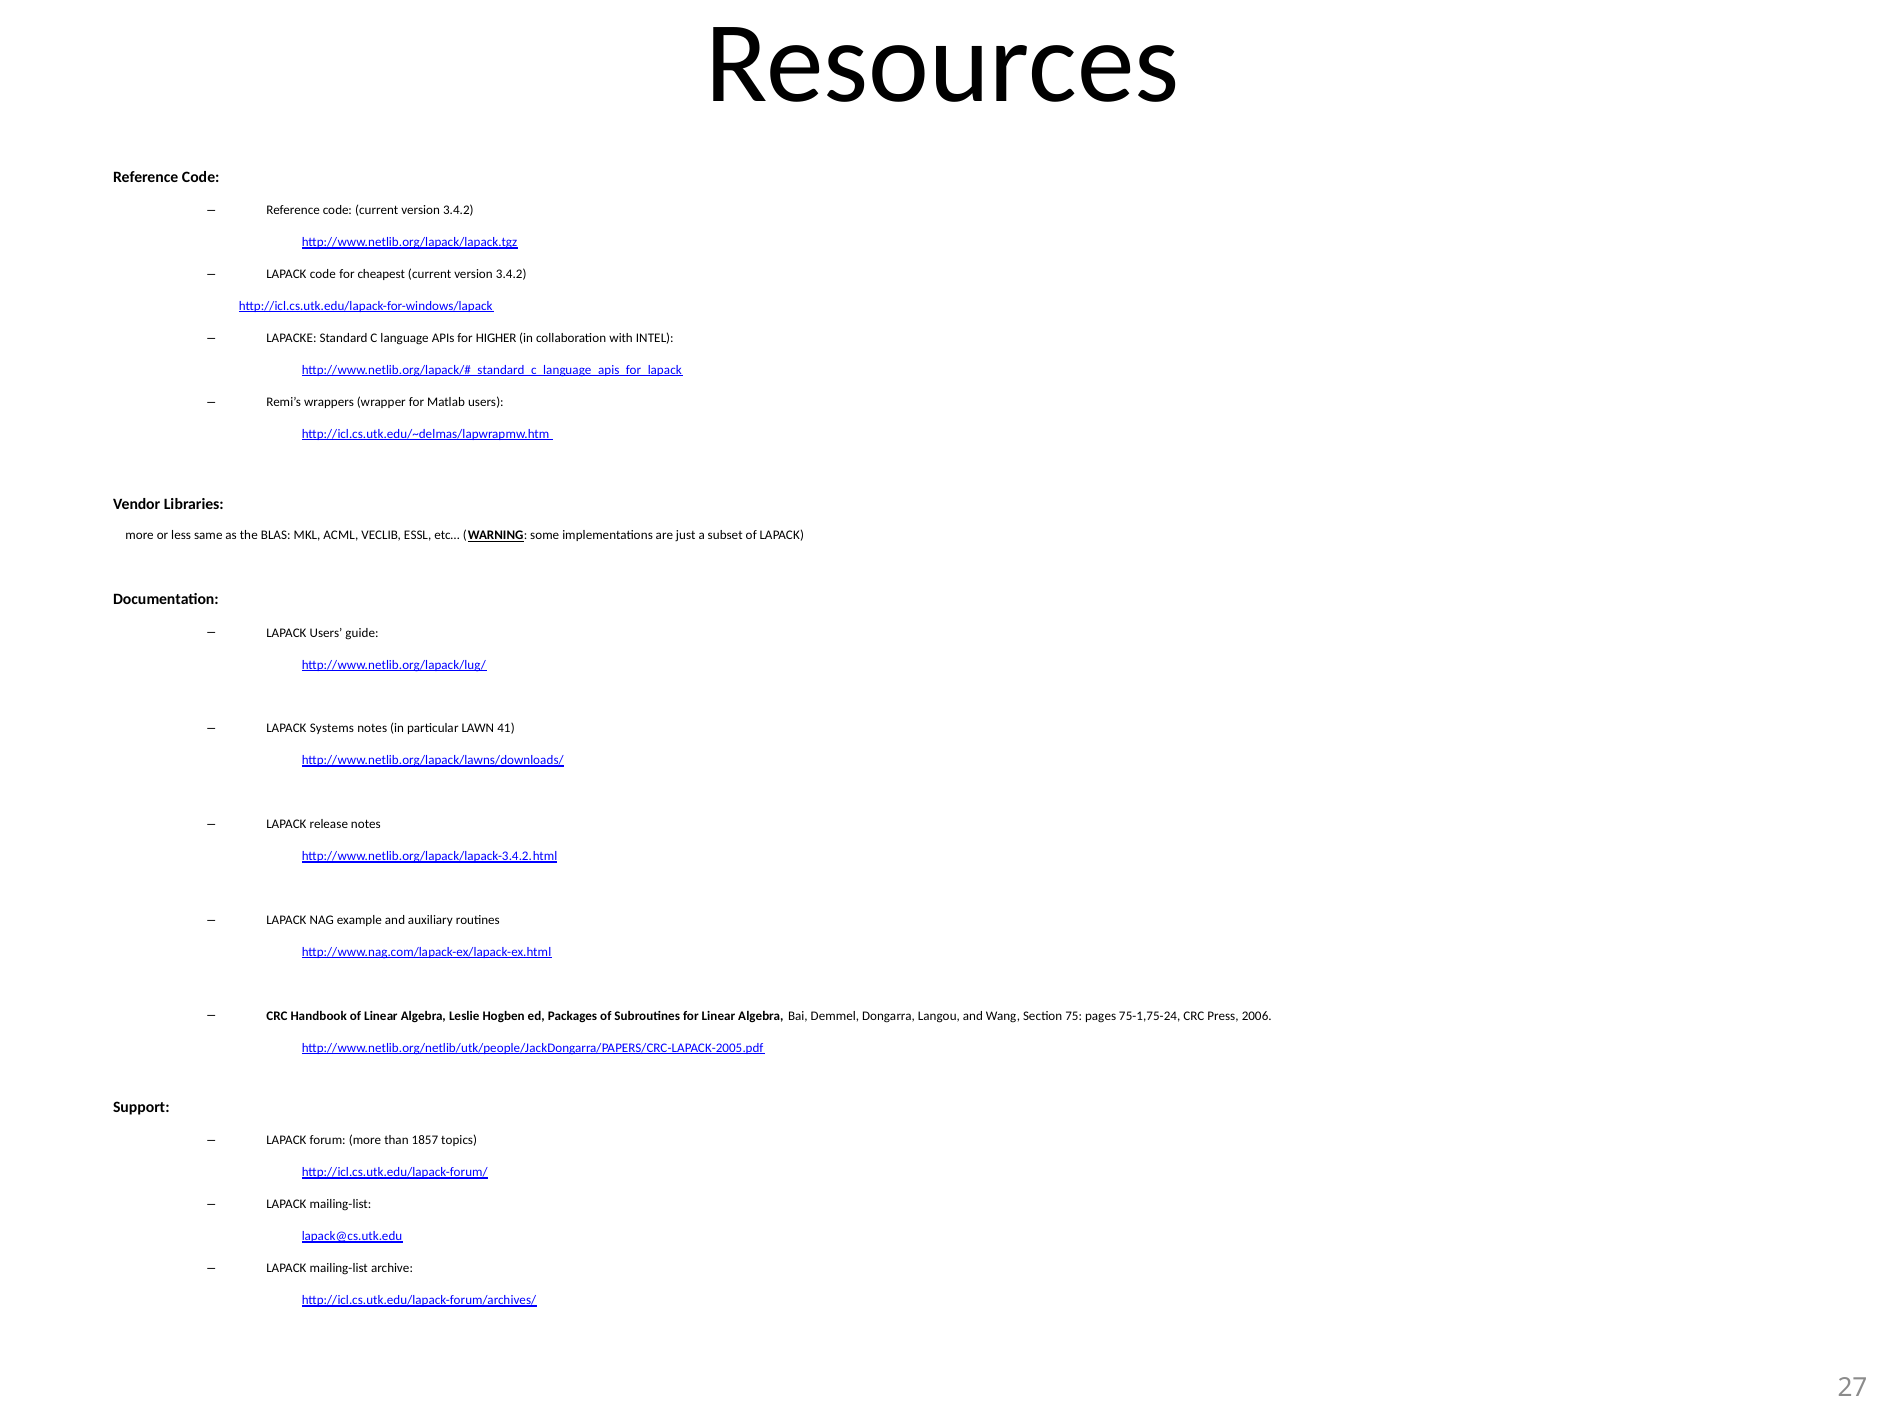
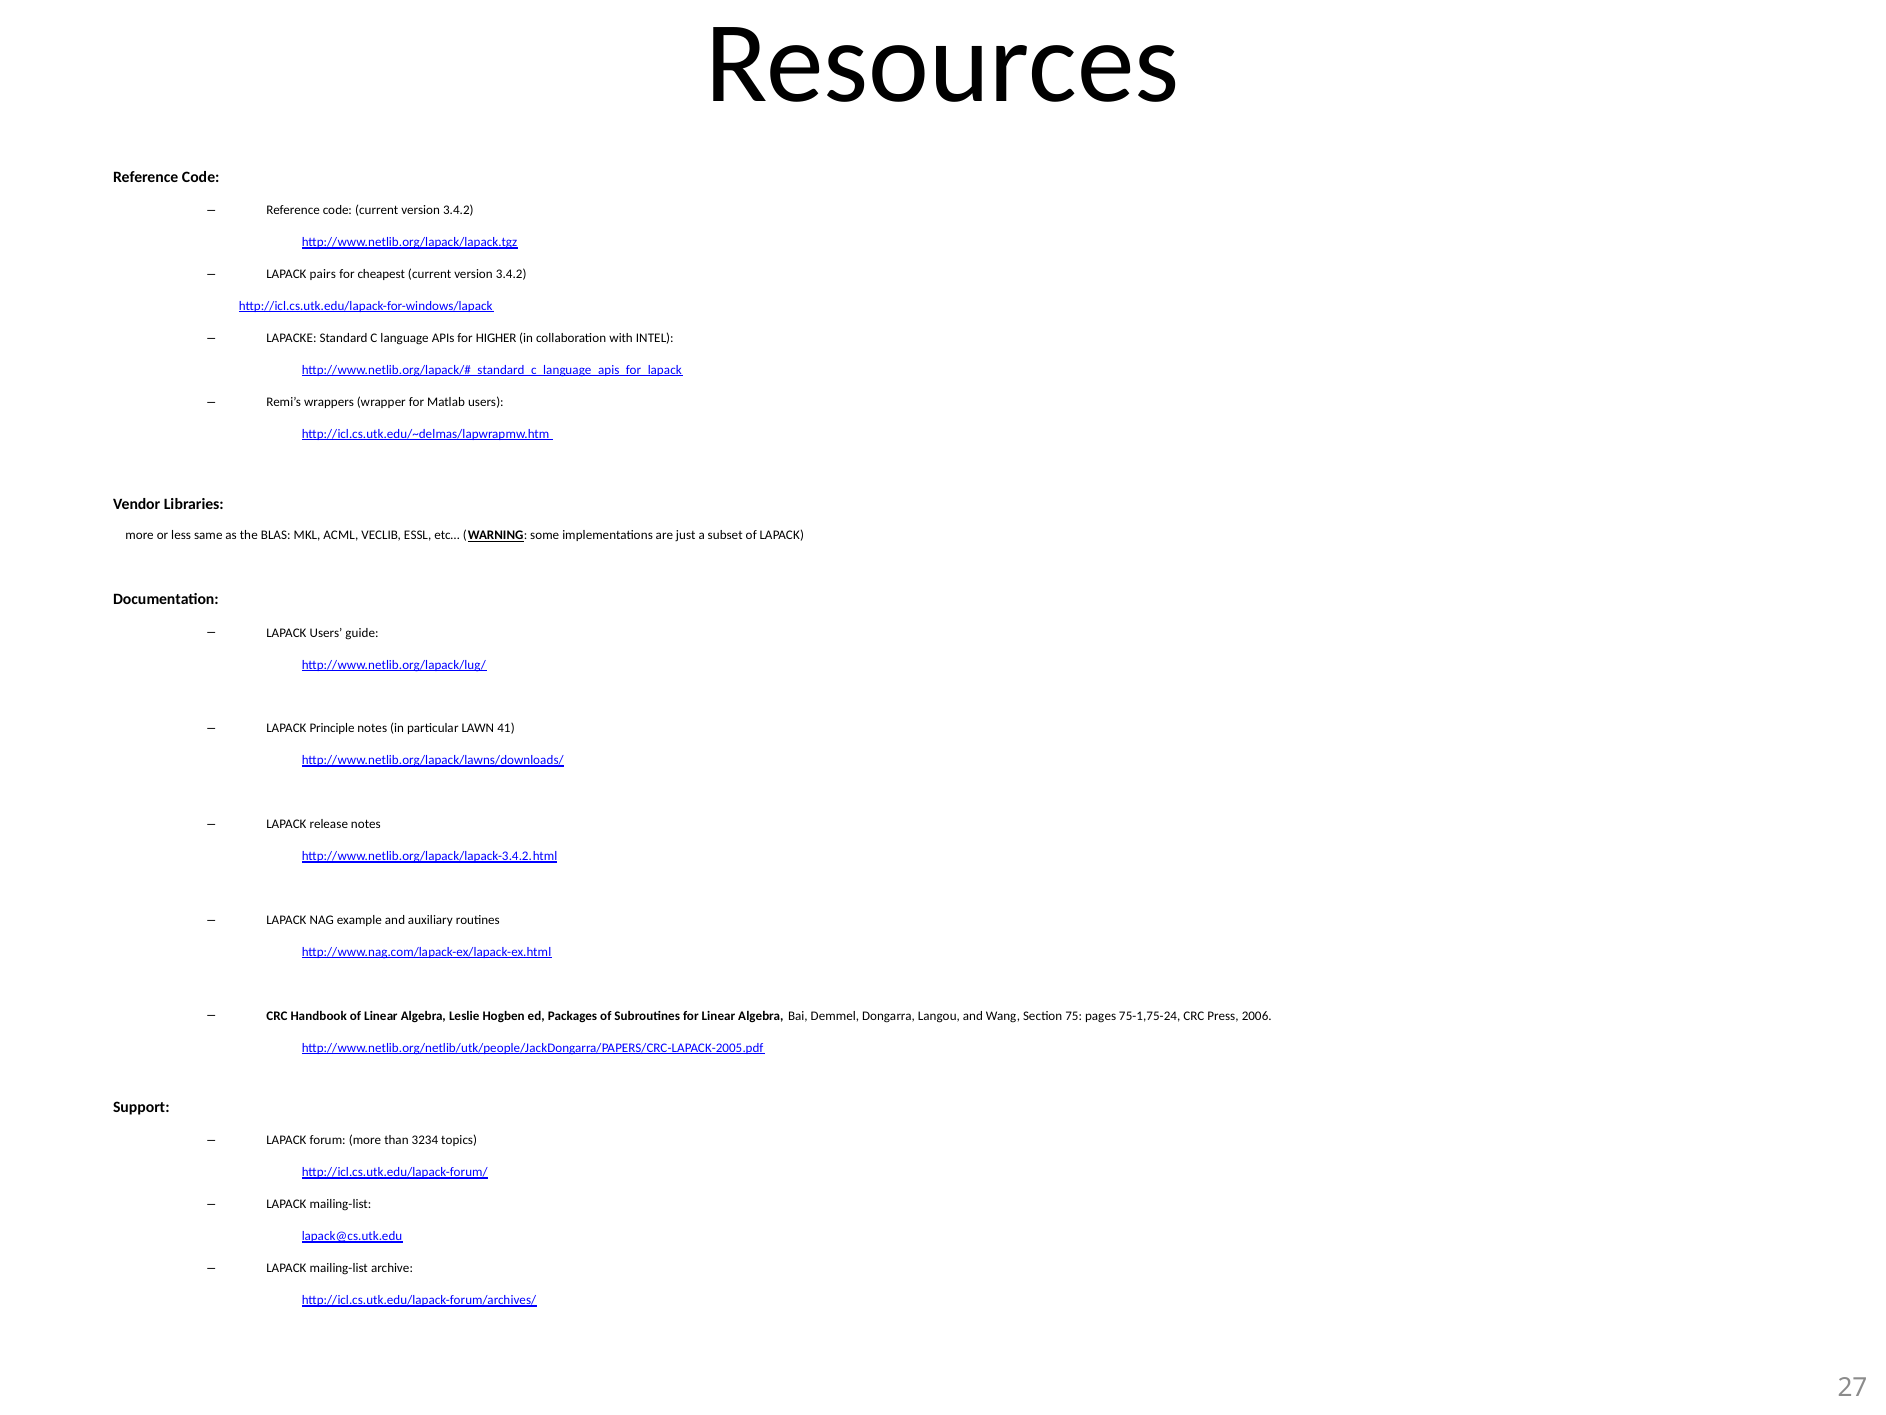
LAPACK code: code -> pairs
Systems: Systems -> Principle
1857: 1857 -> 3234
